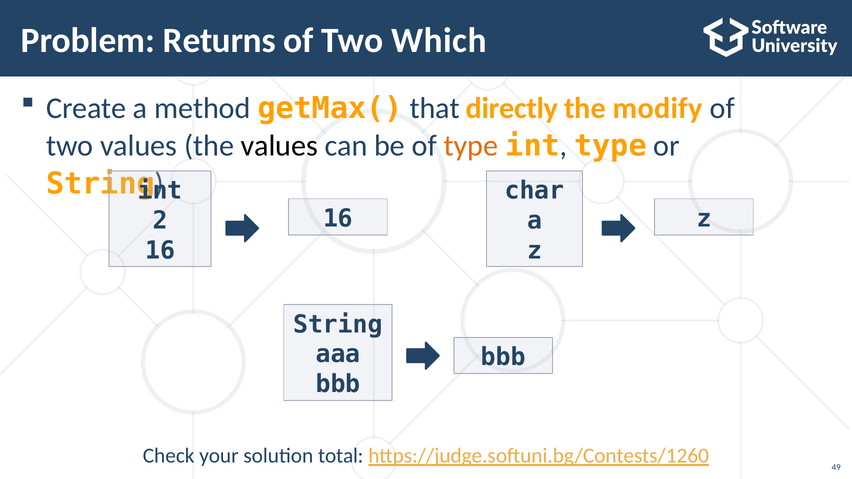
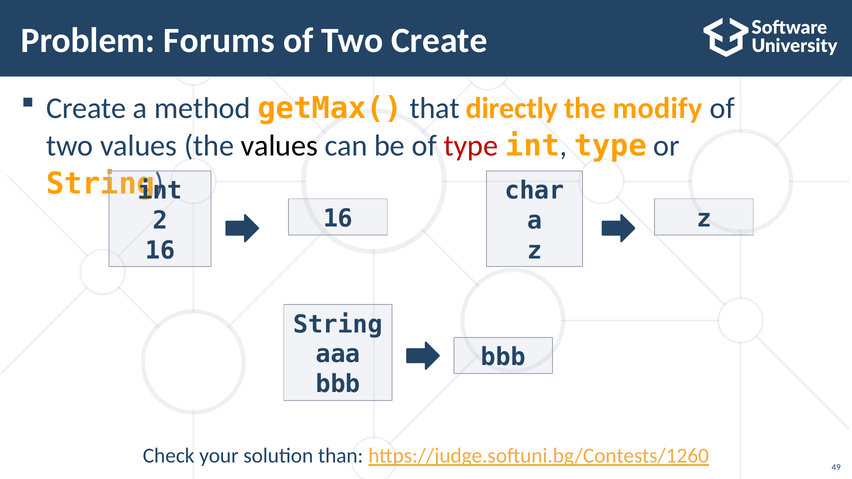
Returns: Returns -> Forums
Two Which: Which -> Create
type at (471, 146) colour: orange -> red
total: total -> than
